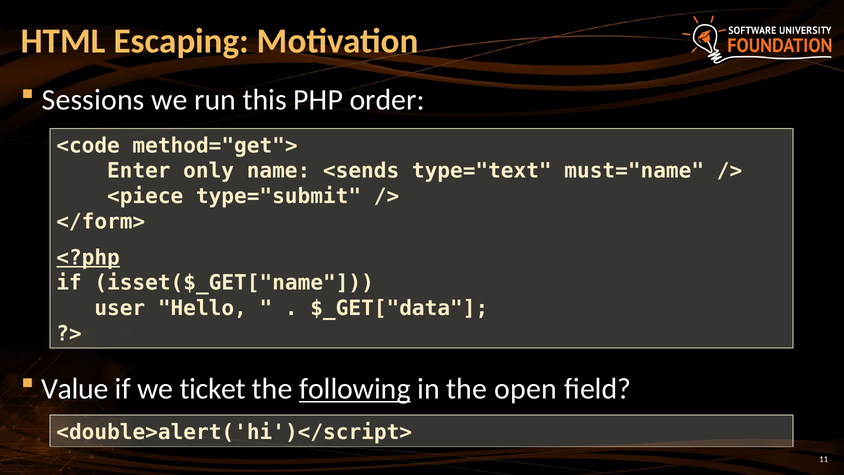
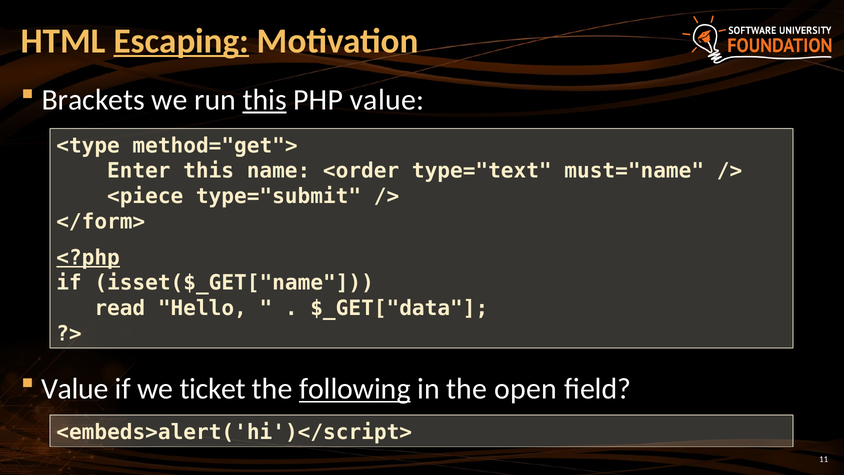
Escaping underline: none -> present
Sessions: Sessions -> Brackets
this at (265, 100) underline: none -> present
PHP order: order -> value
<code: <code -> <type
Enter only: only -> this
<sends: <sends -> <order
user: user -> read
<double>alert('hi')</script>: <double>alert('hi')</script> -> <embeds>alert('hi')</script>
